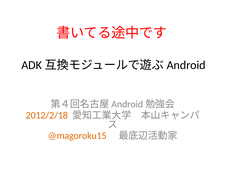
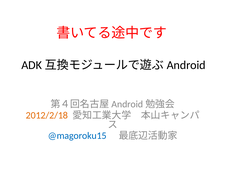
@magoroku15 colour: orange -> blue
